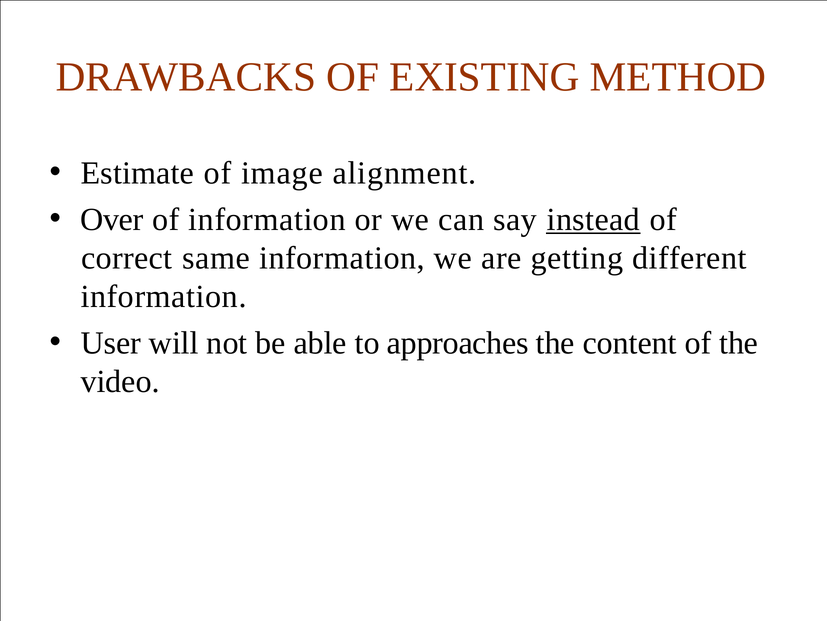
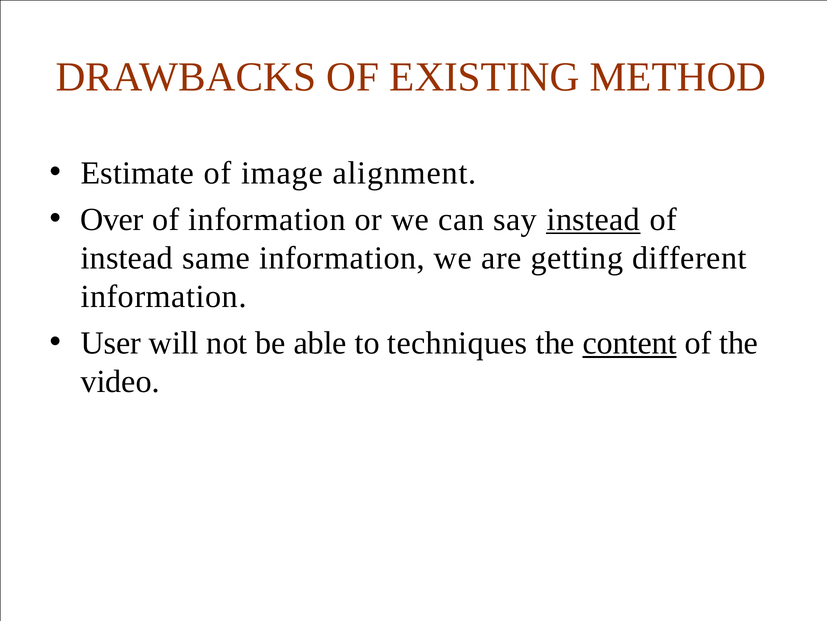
correct at (127, 258): correct -> instead
approaches: approaches -> techniques
content underline: none -> present
